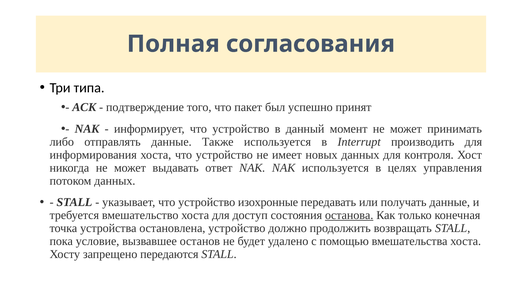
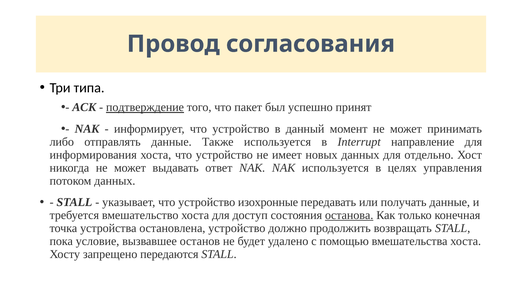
Полная: Полная -> Провод
подтверждение underline: none -> present
производить: производить -> направление
контроля: контроля -> отдельно
